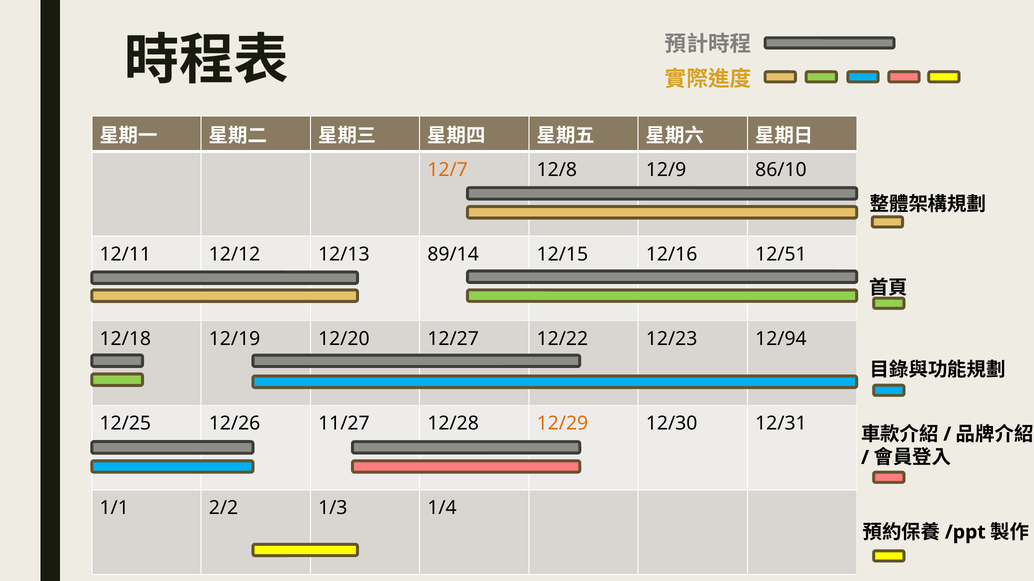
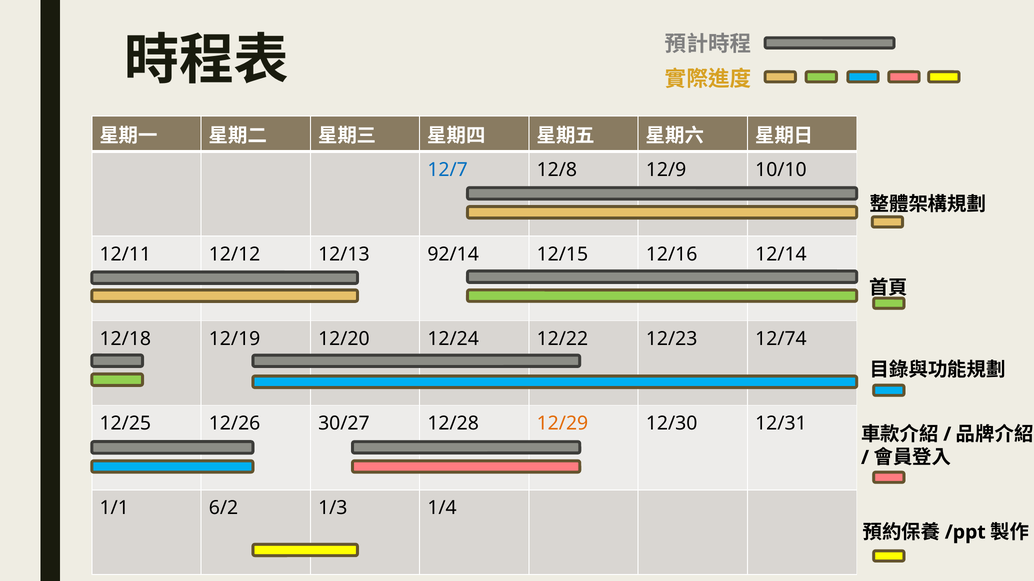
12/7 colour: orange -> blue
86/10: 86/10 -> 10/10
89/14: 89/14 -> 92/14
12/51: 12/51 -> 12/14
12/27: 12/27 -> 12/24
12/94: 12/94 -> 12/74
11/27: 11/27 -> 30/27
2/2: 2/2 -> 6/2
